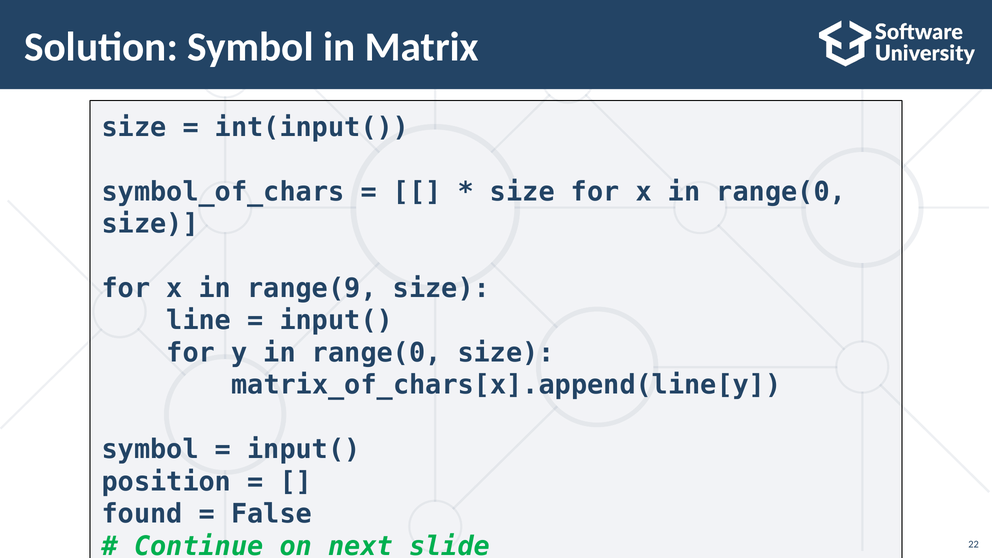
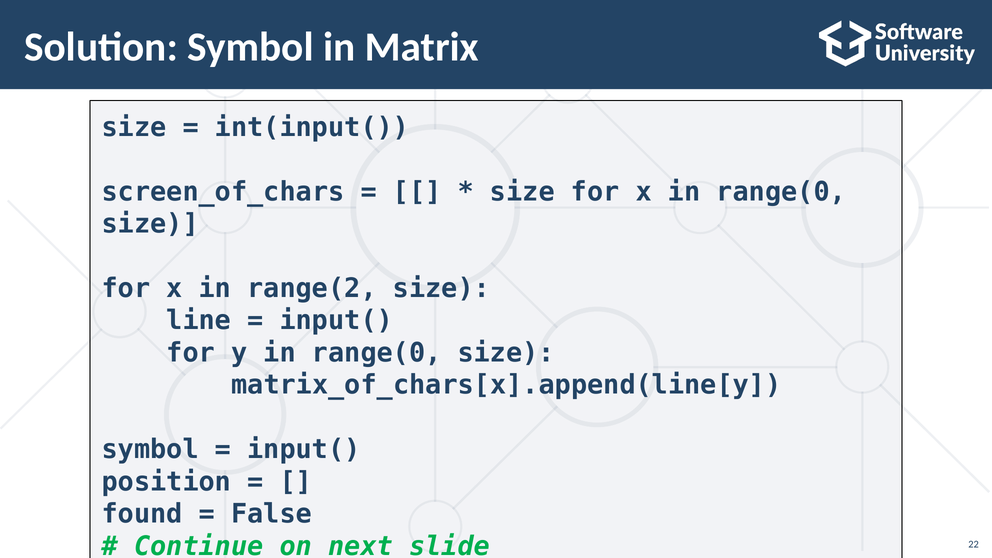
symbol_of_chars: symbol_of_chars -> screen_of_chars
range(9: range(9 -> range(2
